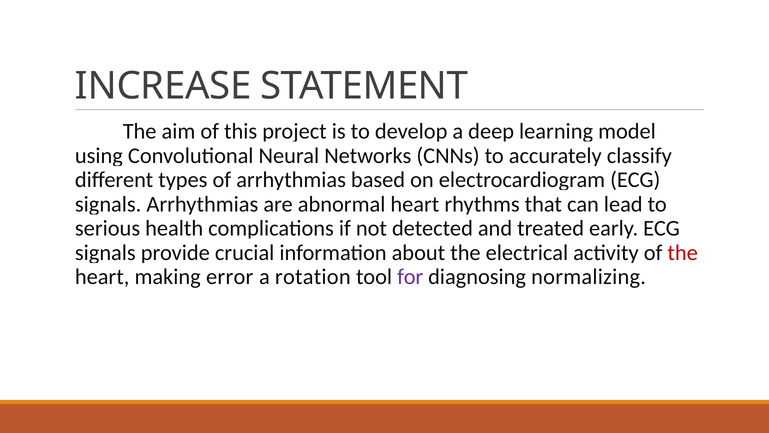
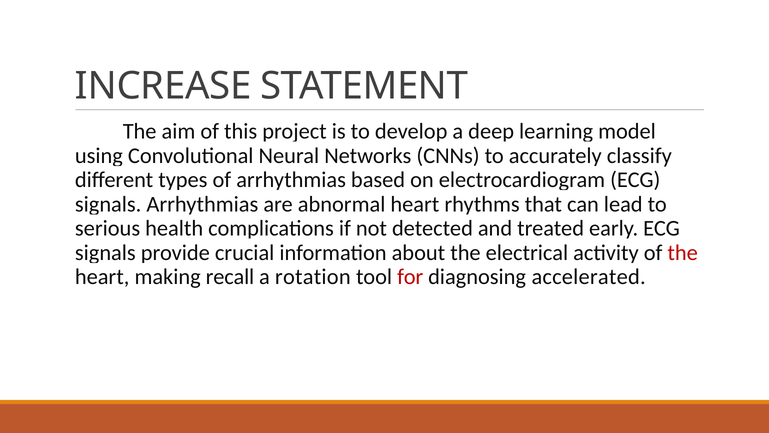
error: error -> recall
for colour: purple -> red
normalizing: normalizing -> accelerated
